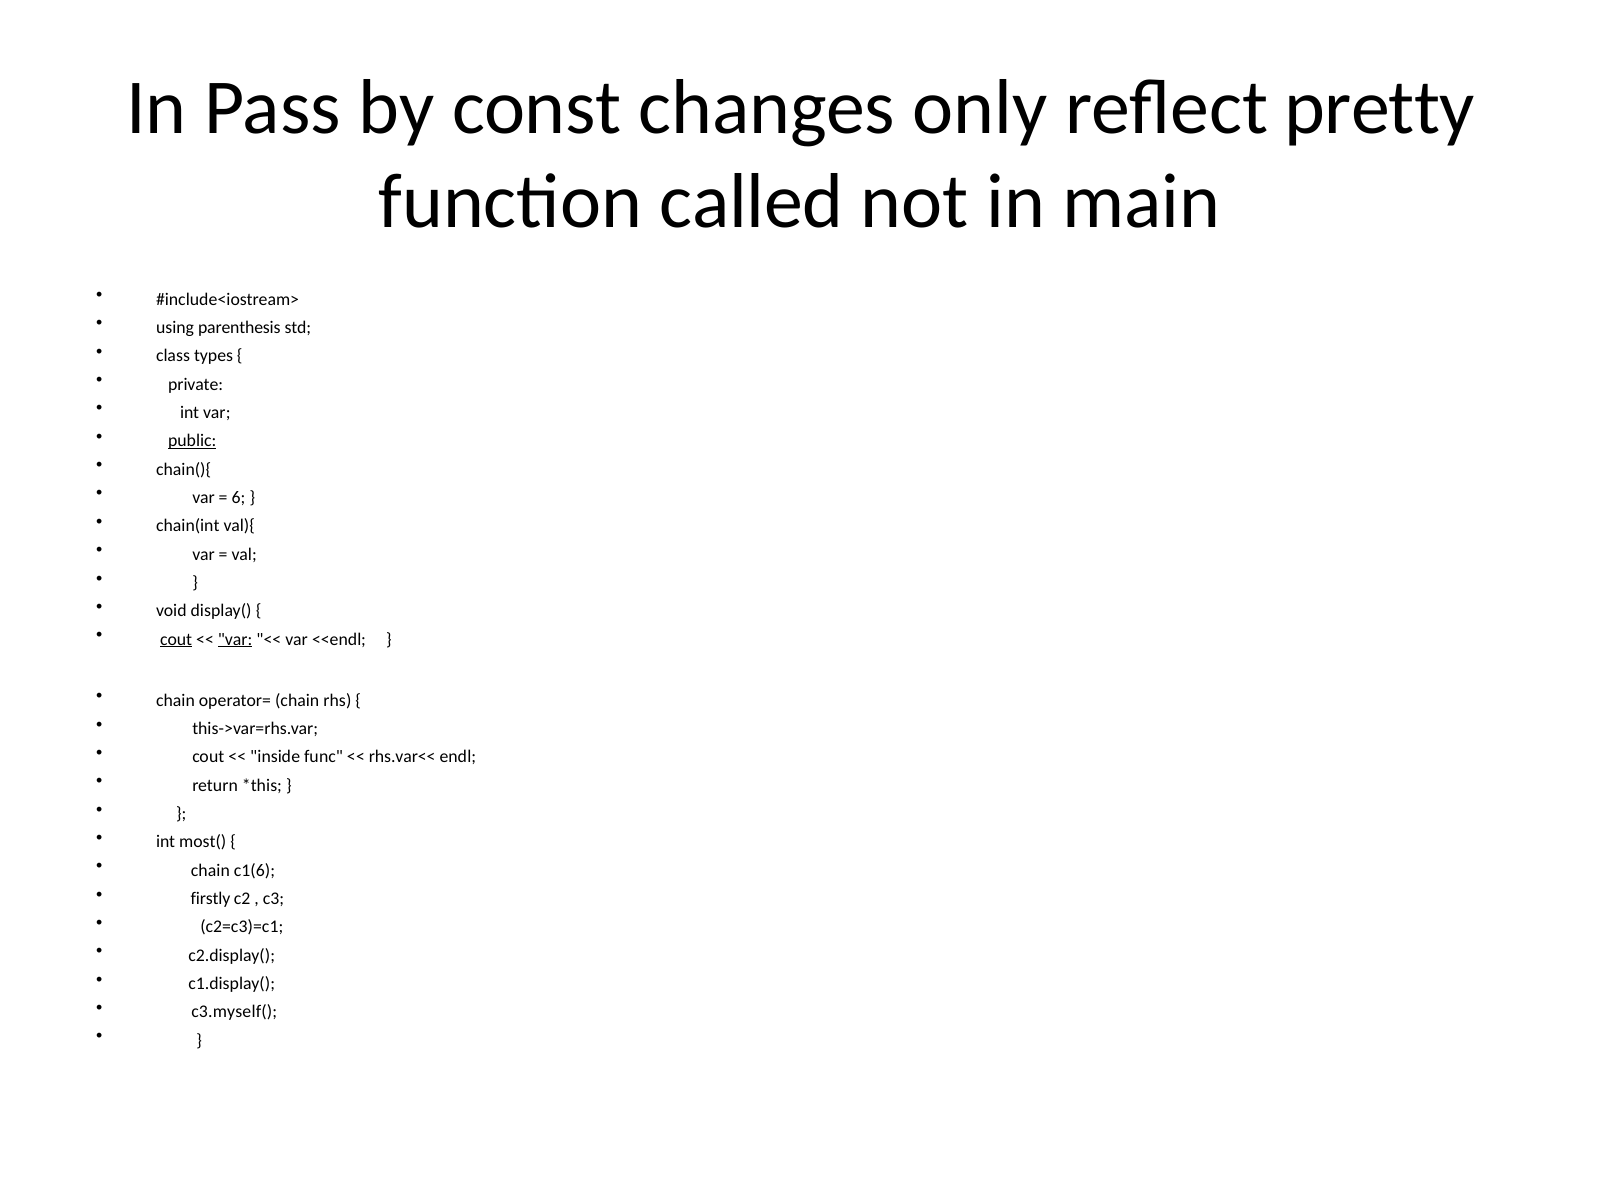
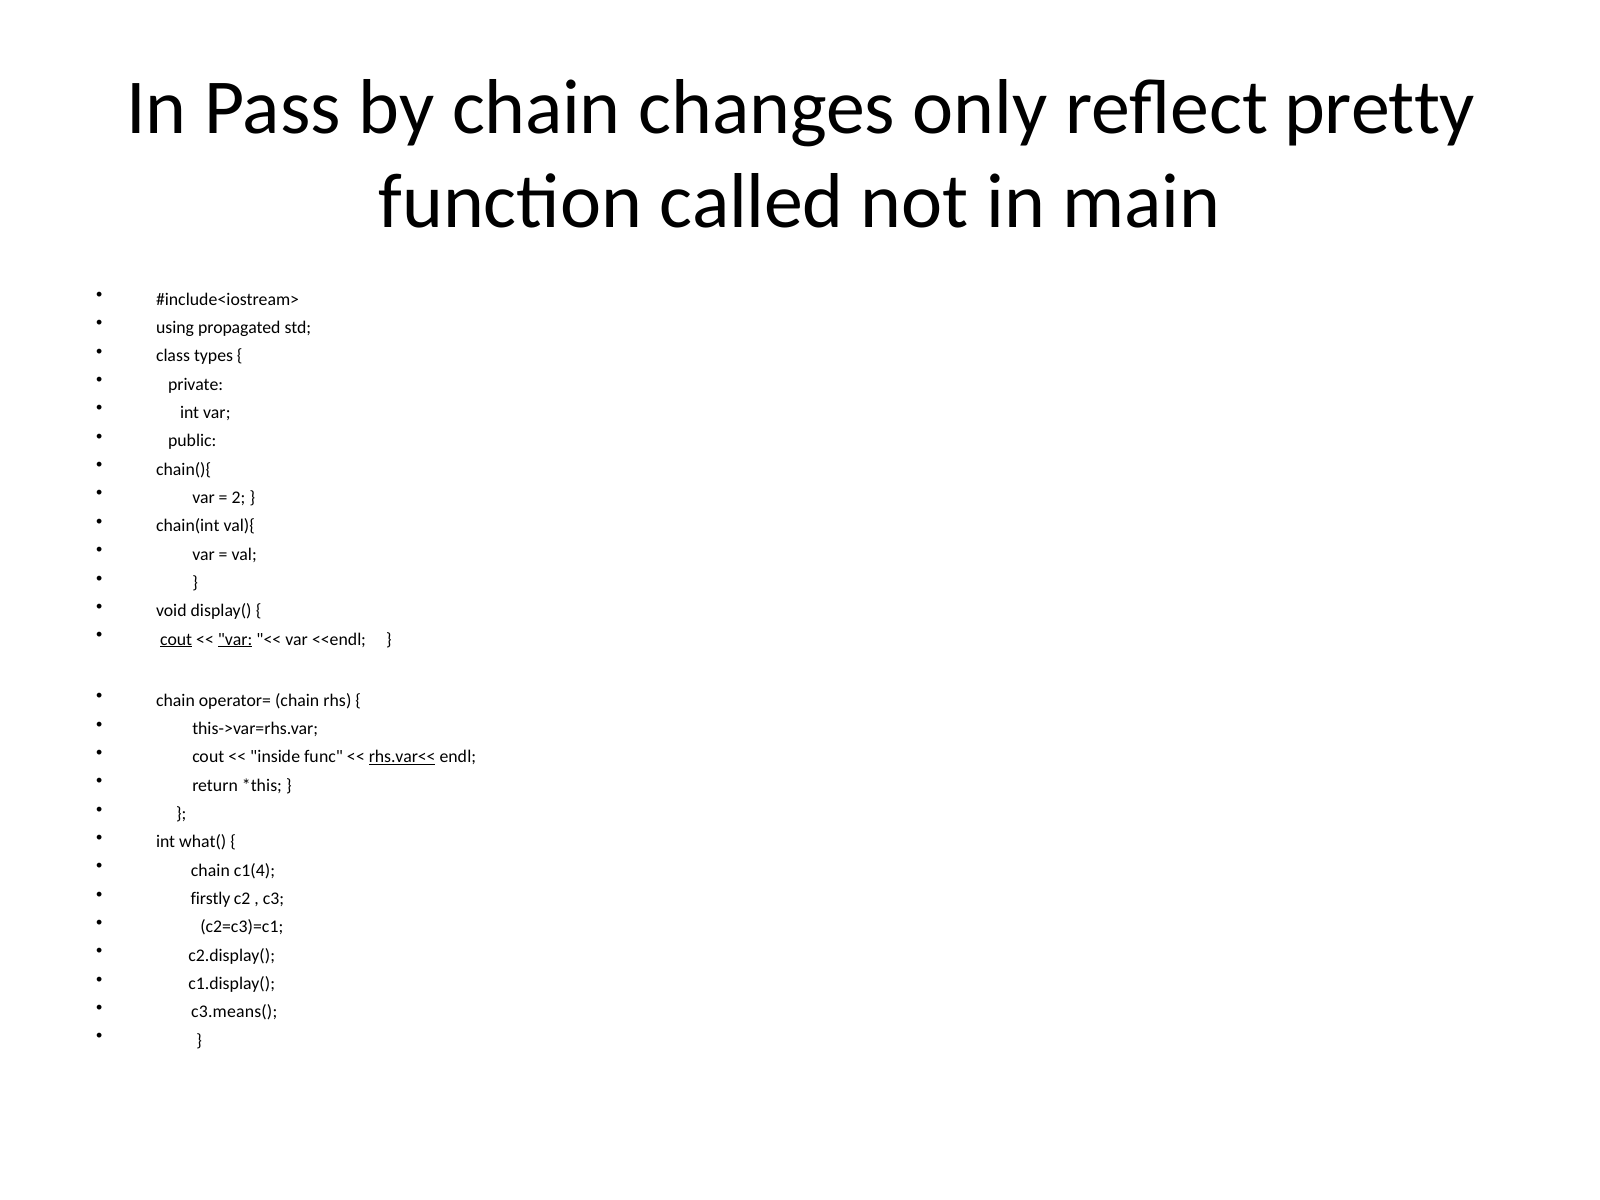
by const: const -> chain
parenthesis: parenthesis -> propagated
public underline: present -> none
6: 6 -> 2
rhs.var<< underline: none -> present
most(: most( -> what(
c1(6: c1(6 -> c1(4
c3.myself(: c3.myself( -> c3.means(
